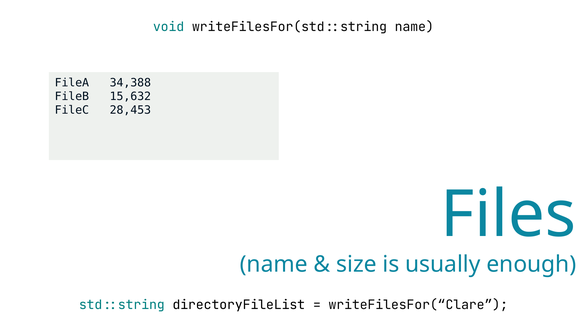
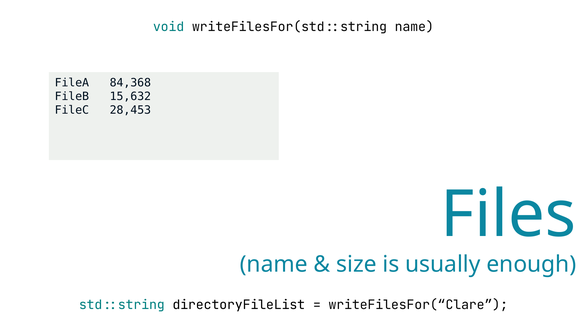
34,388: 34,388 -> 84,368
